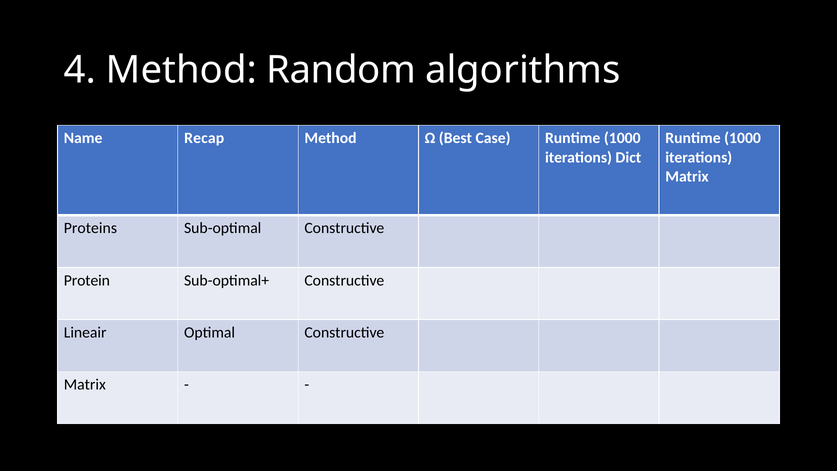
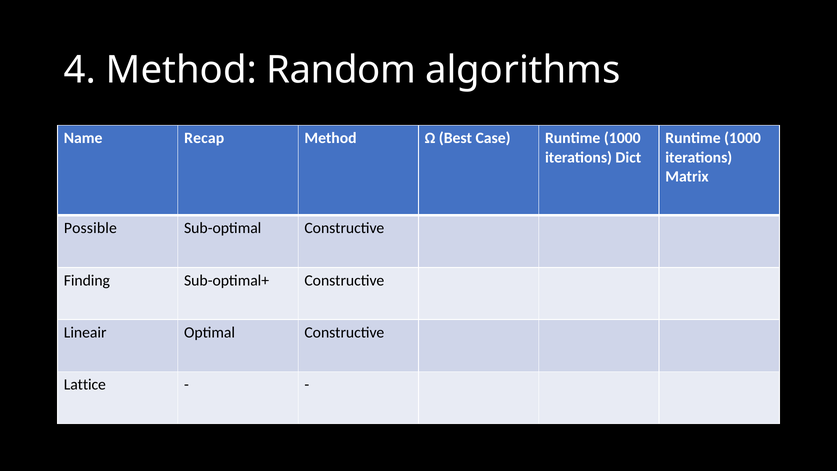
Proteins: Proteins -> Possible
Protein: Protein -> Finding
Matrix at (85, 384): Matrix -> Lattice
